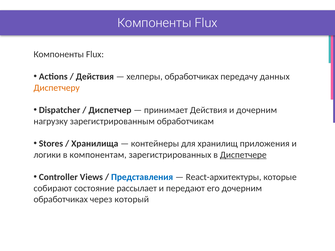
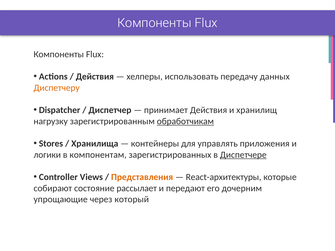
хелперы обработчиках: обработчиках -> использовать
и дочерним: дочерним -> хранилищ
обработчикам underline: none -> present
хранилищ: хранилищ -> управлять
Представления colour: blue -> orange
обработчиках at (61, 200): обработчиках -> упрощающие
